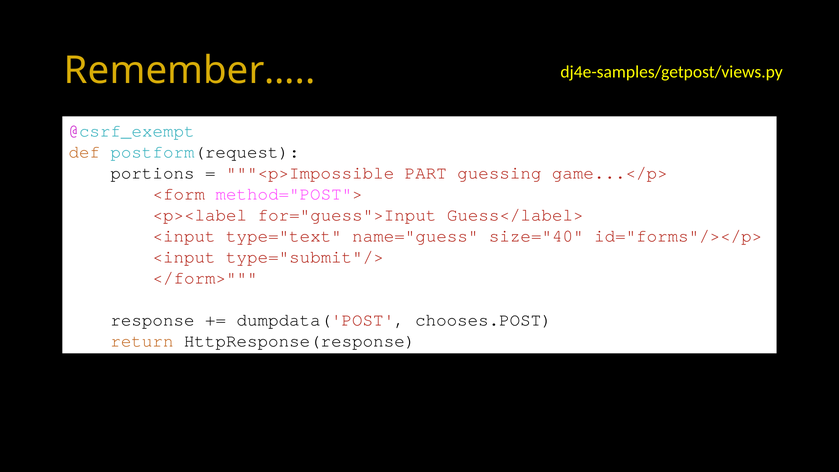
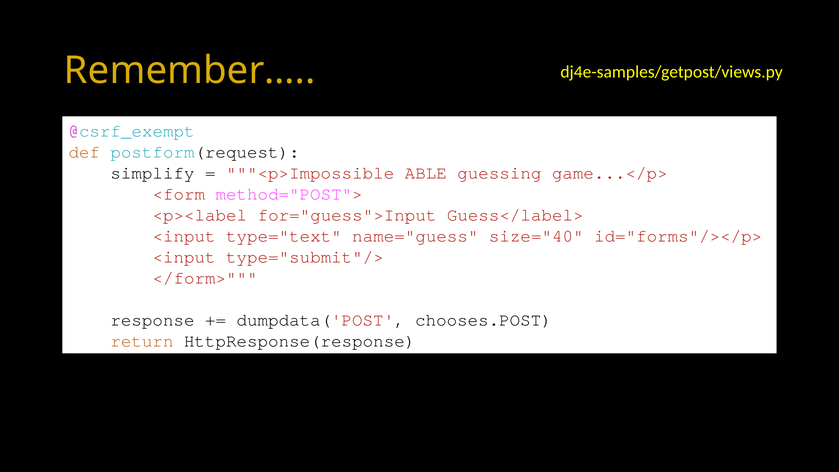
portions: portions -> simplify
PART: PART -> ABLE
